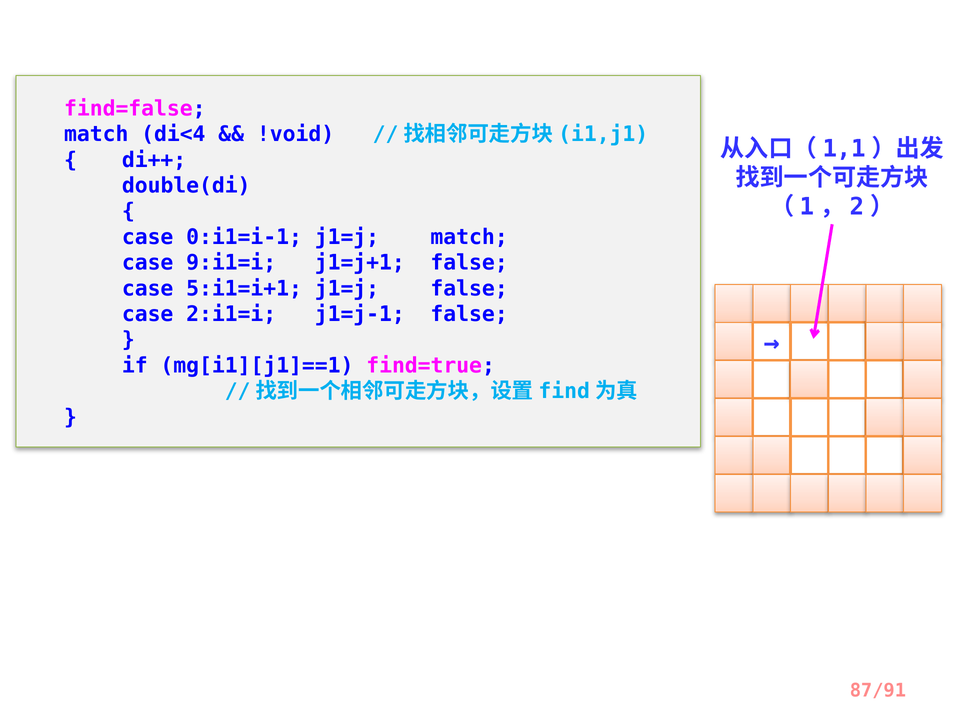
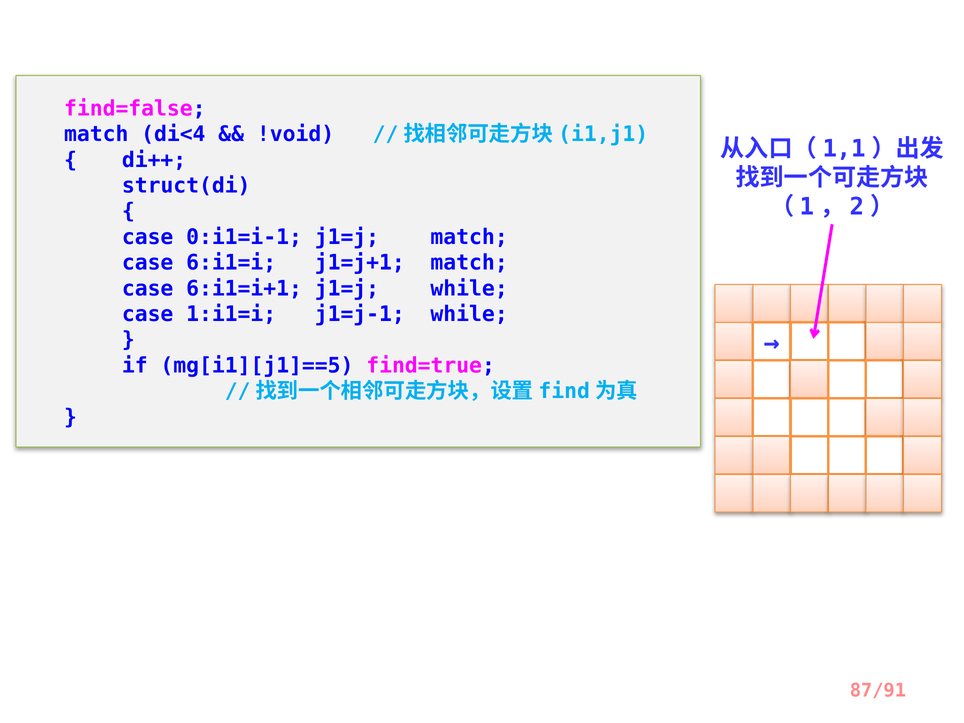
double(di: double(di -> struct(di
9:i1=i: 9:i1=i -> 6:i1=i
j1=j+1 false: false -> match
5:i1=i+1: 5:i1=i+1 -> 6:i1=i+1
j1=j false: false -> while
2:i1=i: 2:i1=i -> 1:i1=i
j1=j-1 false: false -> while
mg[i1][j1]==1: mg[i1][j1]==1 -> mg[i1][j1]==5
